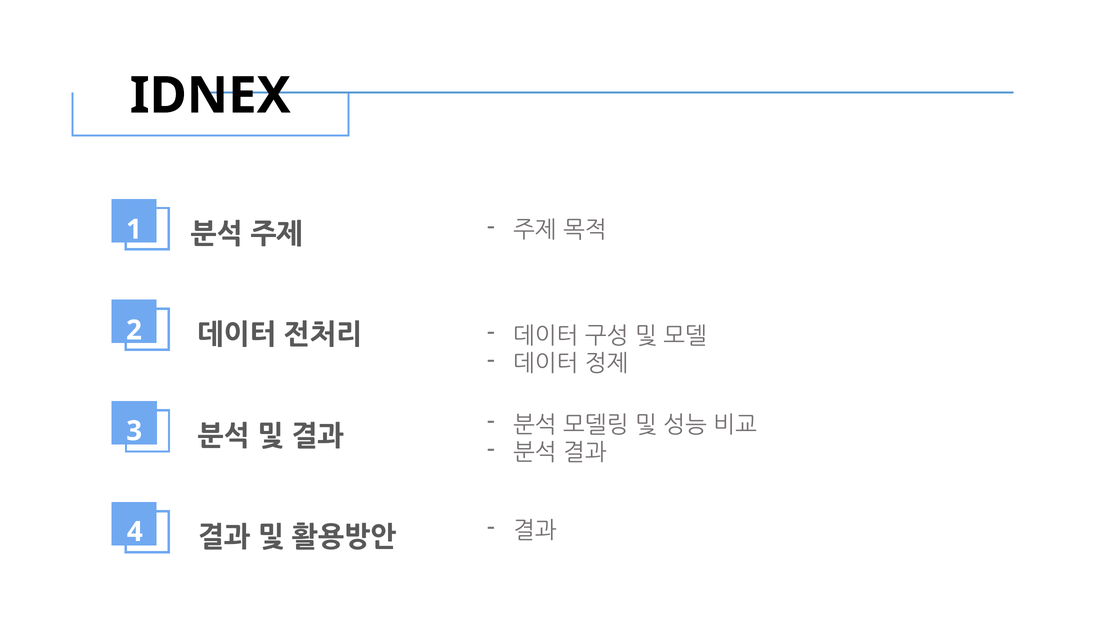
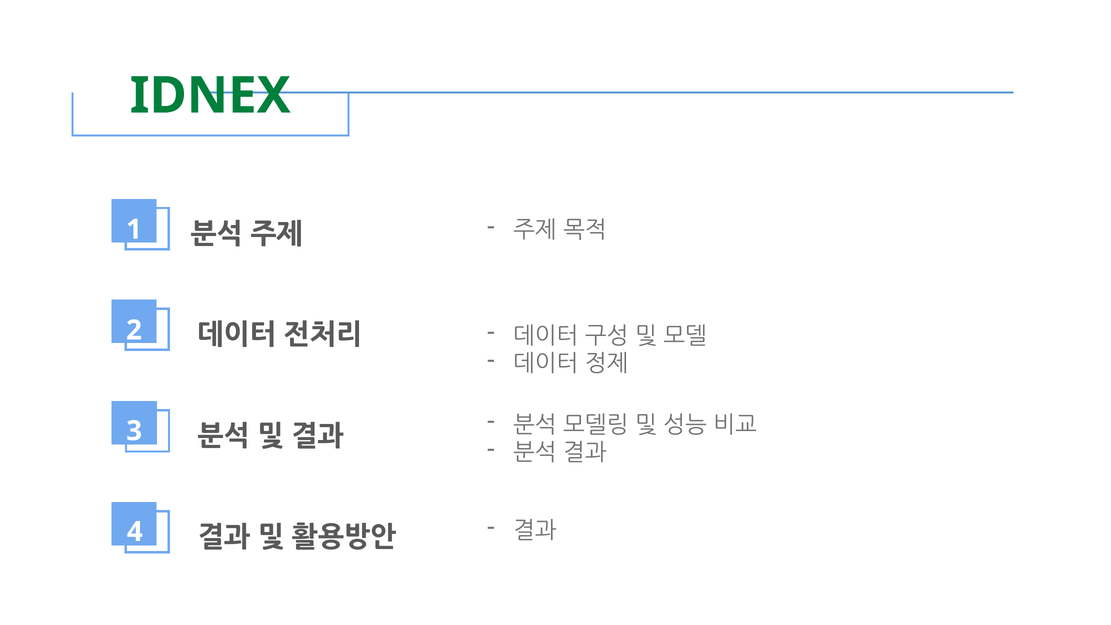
IDNEX colour: black -> green
